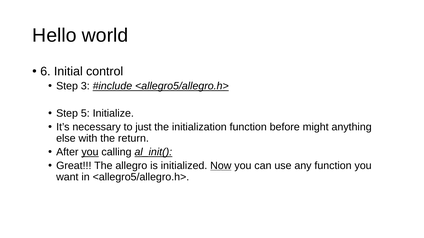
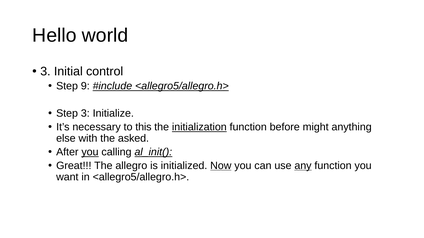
6 at (45, 72): 6 -> 3
3: 3 -> 9
Step 5: 5 -> 3
just: just -> this
initialization underline: none -> present
return: return -> asked
any underline: none -> present
